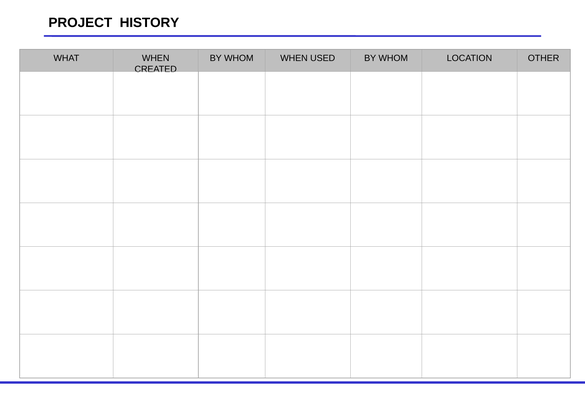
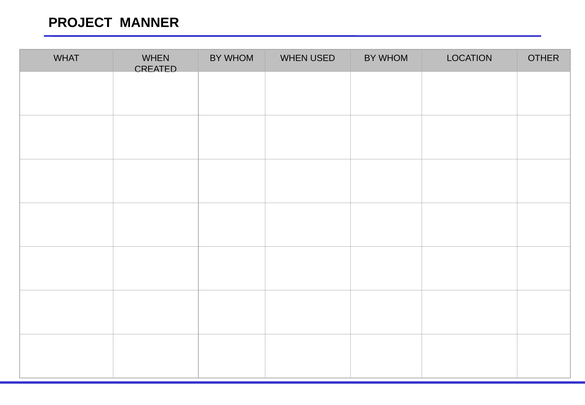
HISTORY: HISTORY -> MANNER
